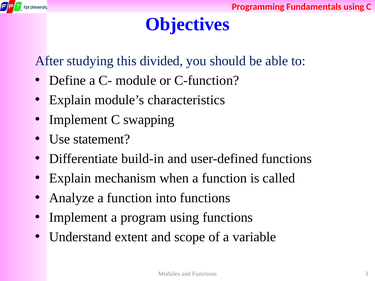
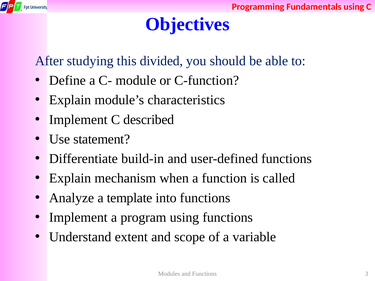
swapping: swapping -> described
Analyze a function: function -> template
